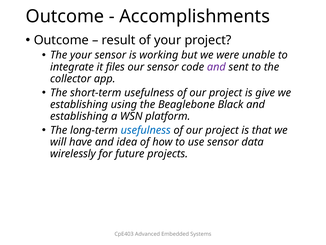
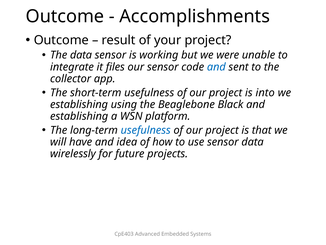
The your: your -> data
and at (216, 67) colour: purple -> blue
give: give -> into
